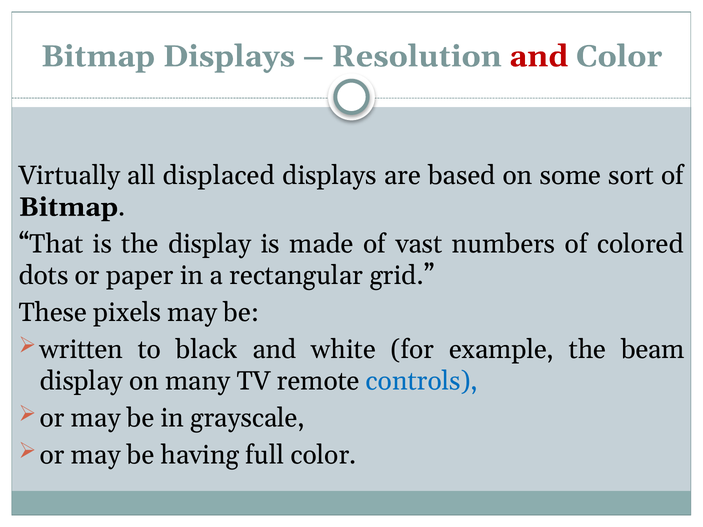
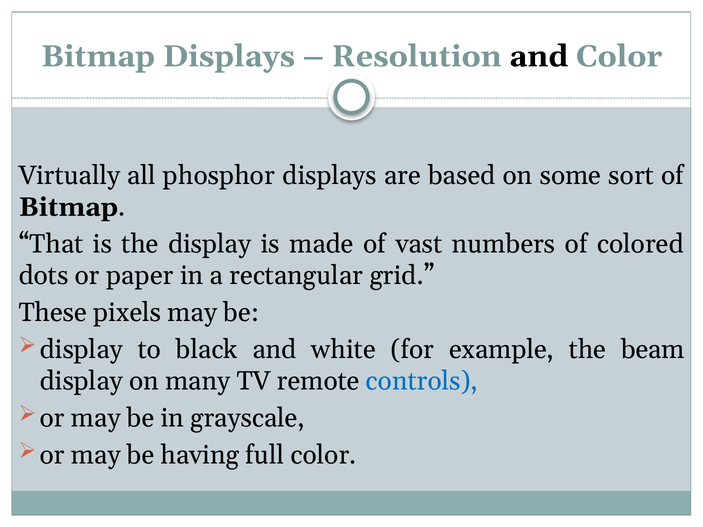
and at (539, 56) colour: red -> black
displaced: displaced -> phosphor
written at (81, 350): written -> display
